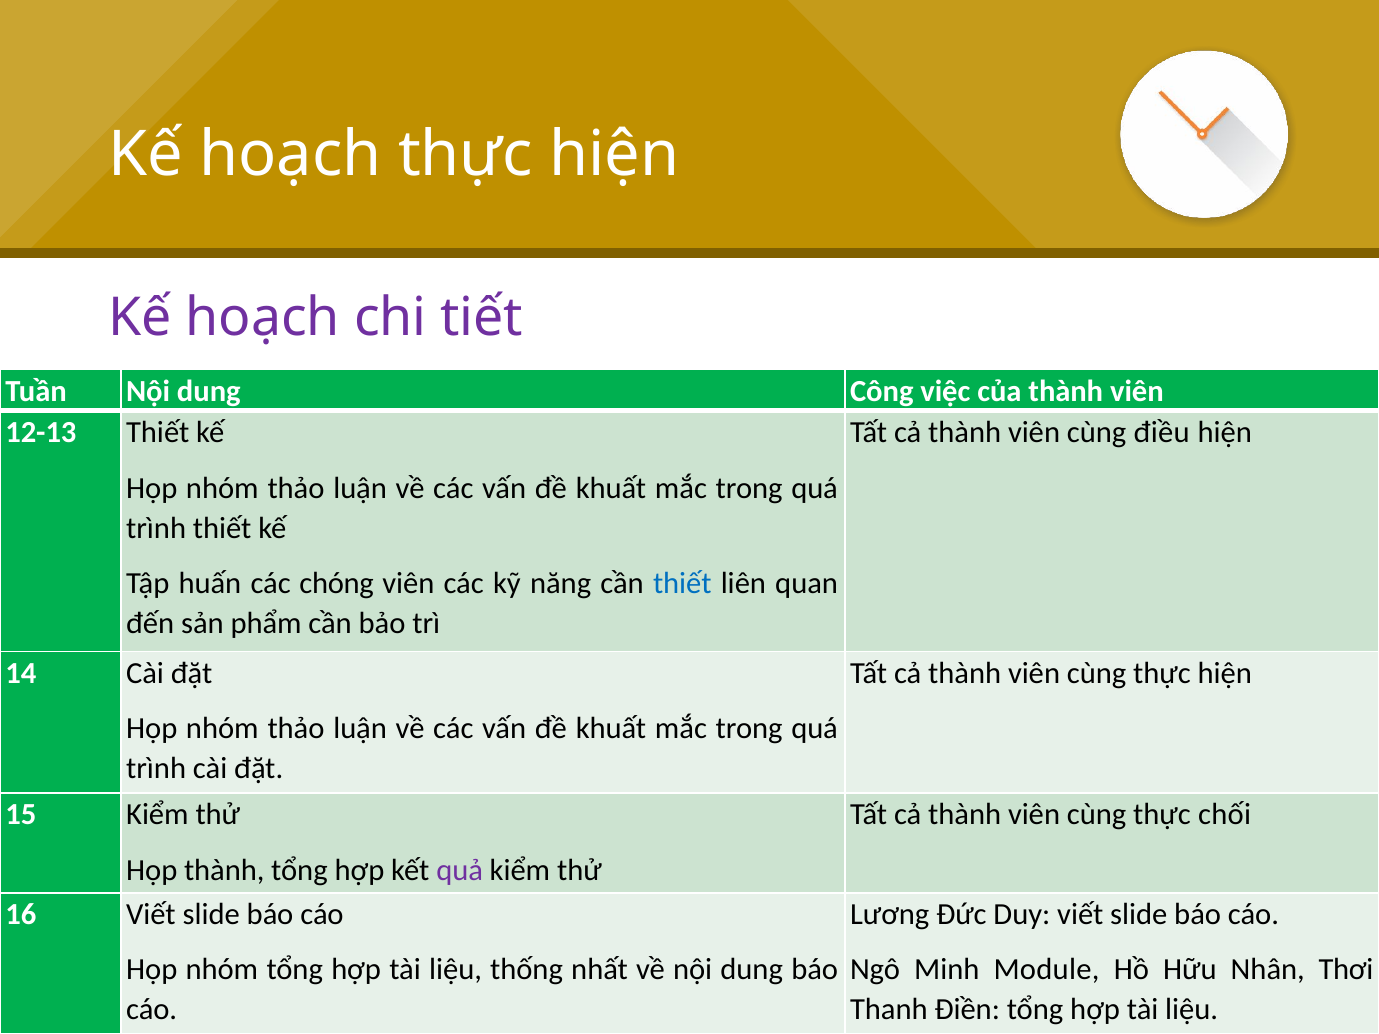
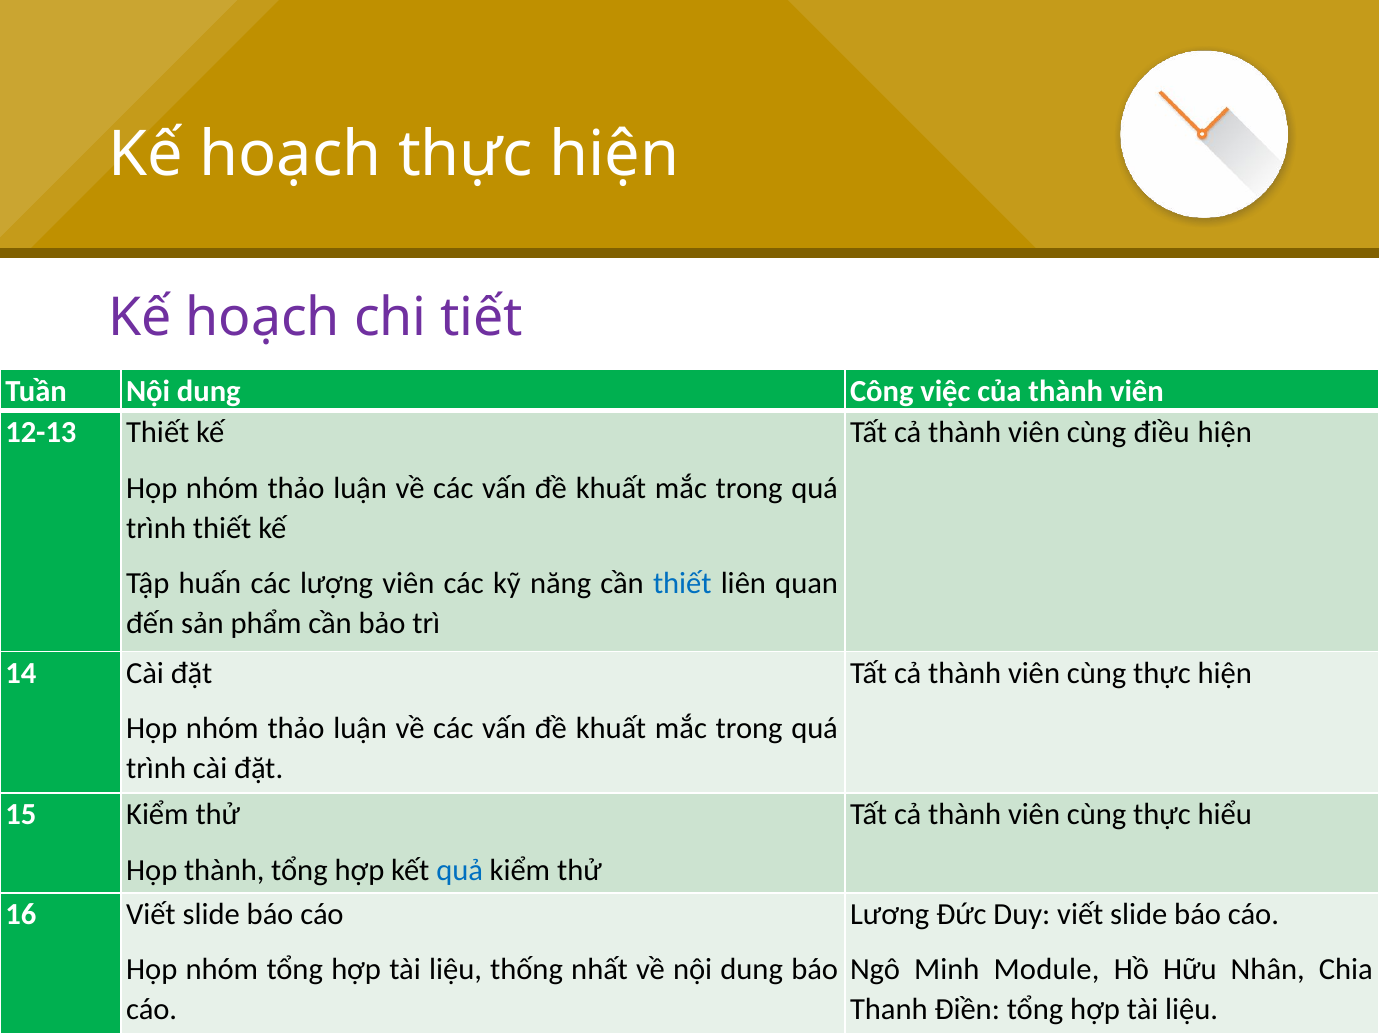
chóng: chóng -> lượng
chối: chối -> hiểu
quả colour: purple -> blue
Thơi: Thơi -> Chia
